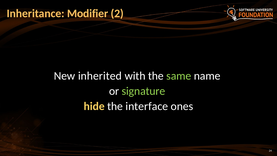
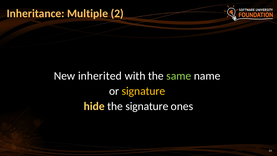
Modifier: Modifier -> Multiple
signature at (143, 91) colour: light green -> yellow
the interface: interface -> signature
